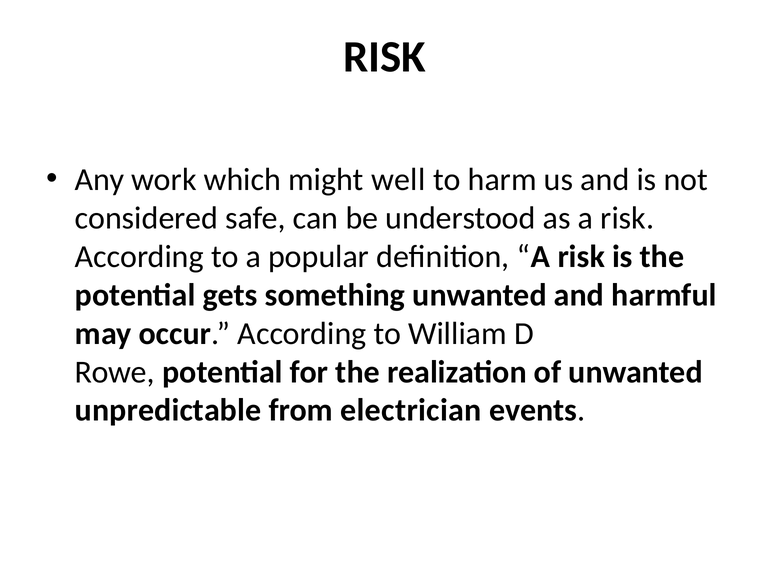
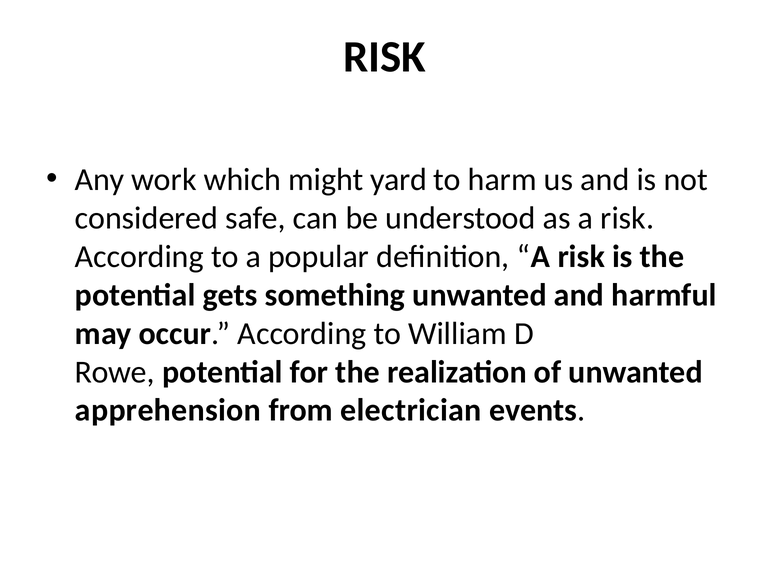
well: well -> yard
unpredictable: unpredictable -> apprehension
